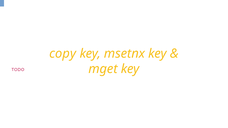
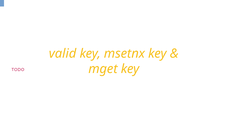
copy: copy -> valid
